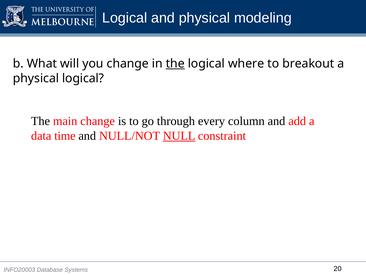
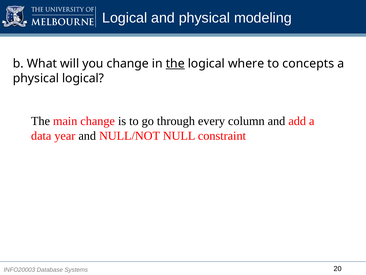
breakout: breakout -> concepts
time: time -> year
NULL underline: present -> none
